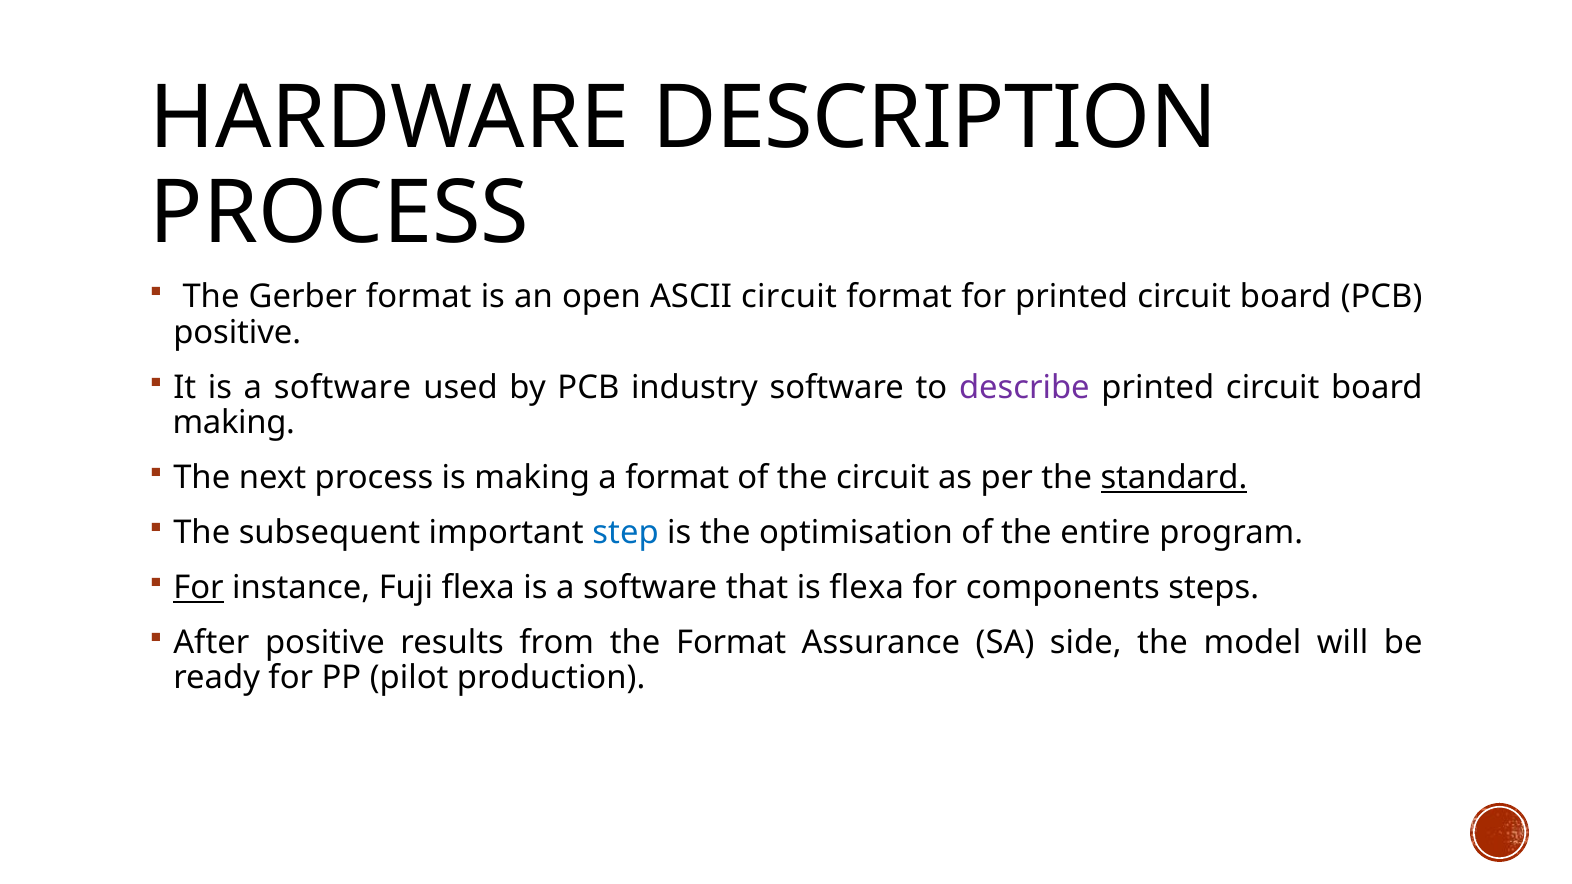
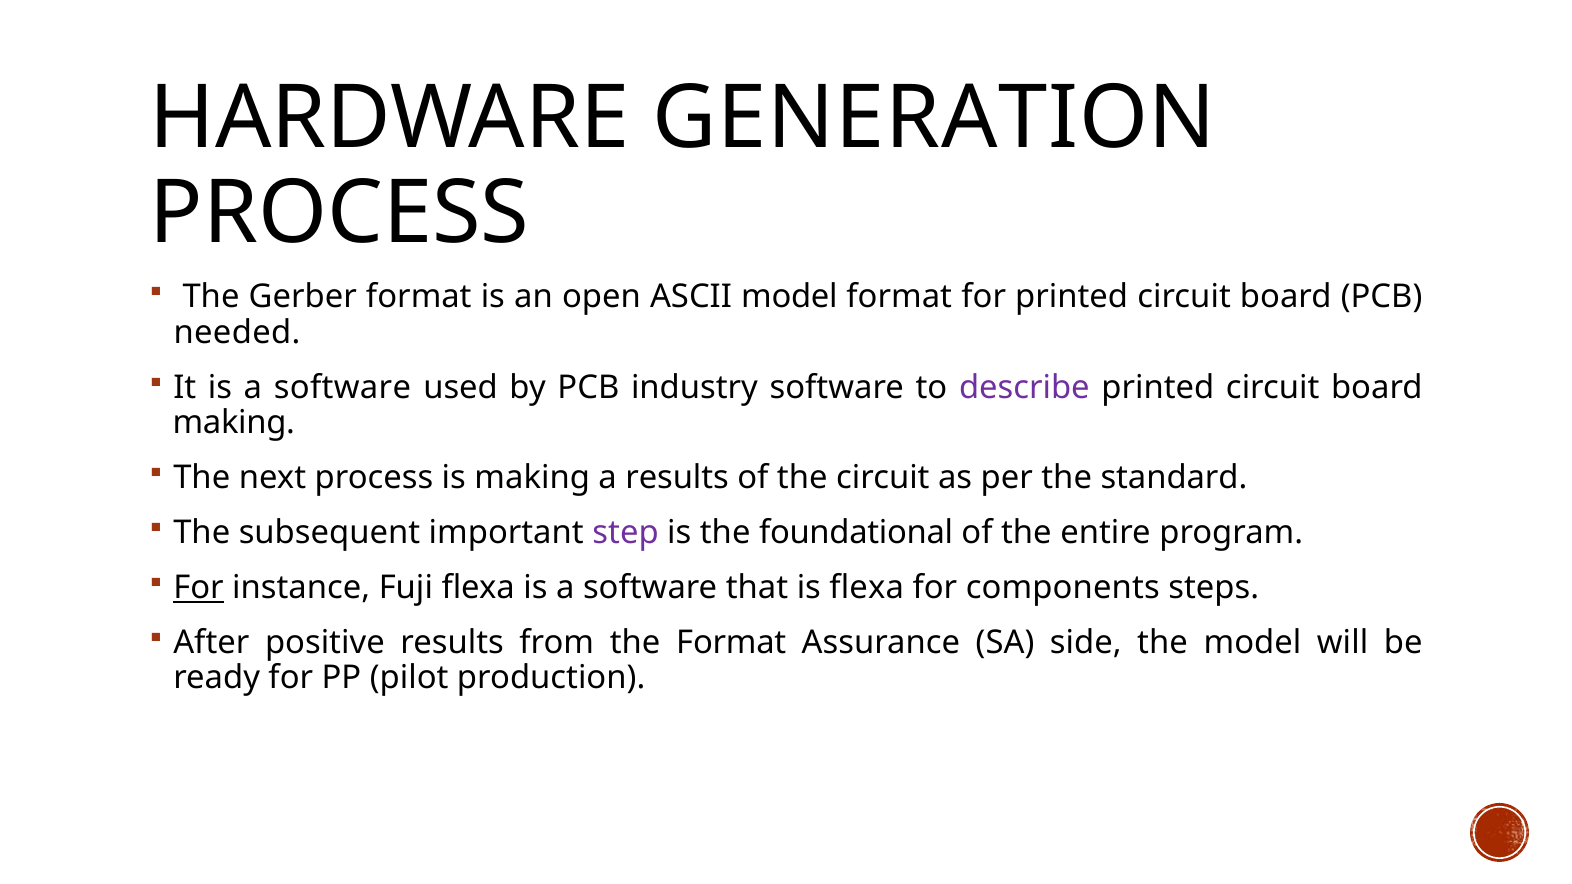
DESCRIPTION: DESCRIPTION -> GENERATION
ASCII circuit: circuit -> model
positive at (237, 332): positive -> needed
a format: format -> results
standard underline: present -> none
step colour: blue -> purple
optimisation: optimisation -> foundational
